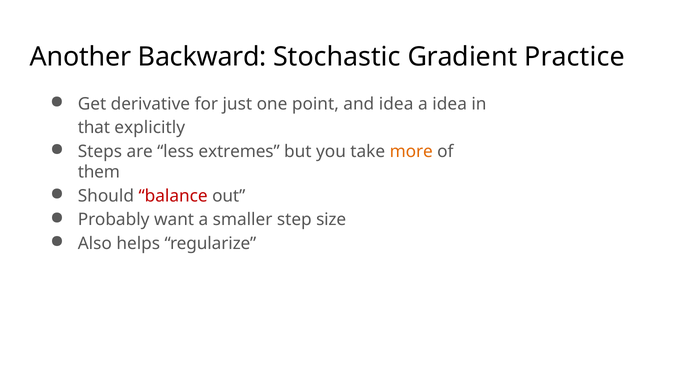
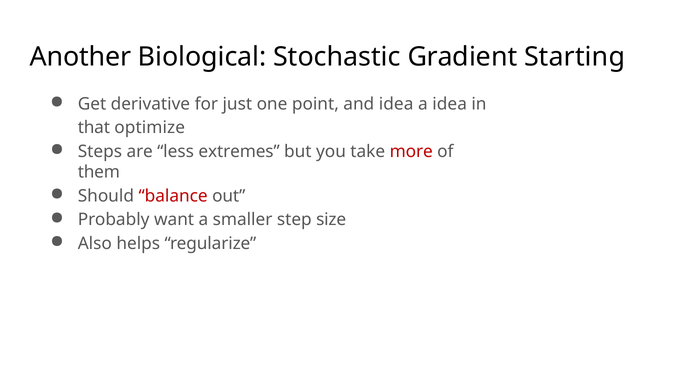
Backward: Backward -> Biological
Practice: Practice -> Starting
explicitly: explicitly -> optimize
more colour: orange -> red
